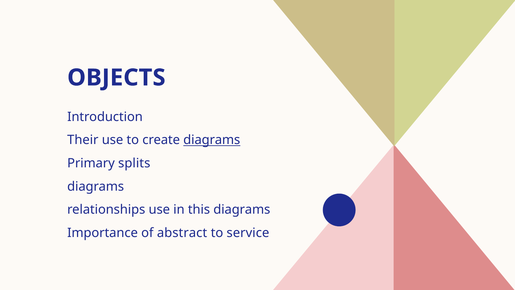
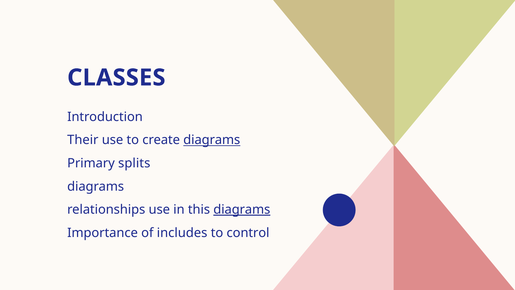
OBJECTS: OBJECTS -> CLASSES
diagrams at (242, 209) underline: none -> present
abstract: abstract -> includes
service: service -> control
